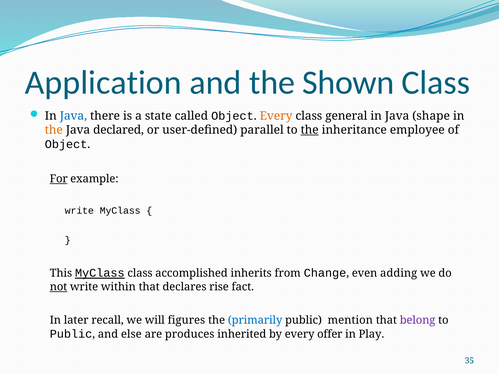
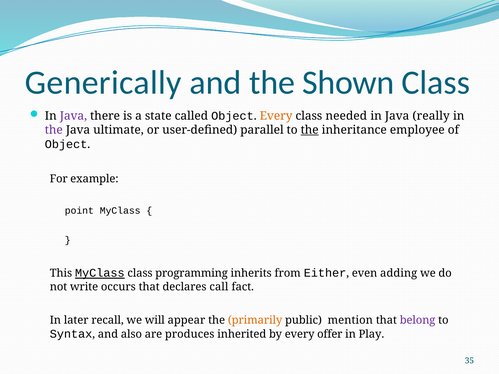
Application: Application -> Generically
Java at (73, 116) colour: blue -> purple
general: general -> needed
shape: shape -> really
the at (54, 130) colour: orange -> purple
declared: declared -> ultimate
For underline: present -> none
write at (79, 211): write -> point
accomplished: accomplished -> programming
Change: Change -> Either
not underline: present -> none
within: within -> occurs
rise: rise -> call
figures: figures -> appear
primarily colour: blue -> orange
Public at (71, 334): Public -> Syntax
else: else -> also
